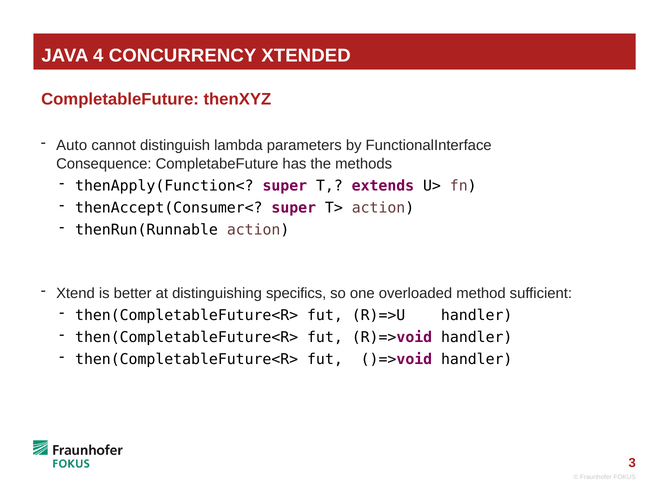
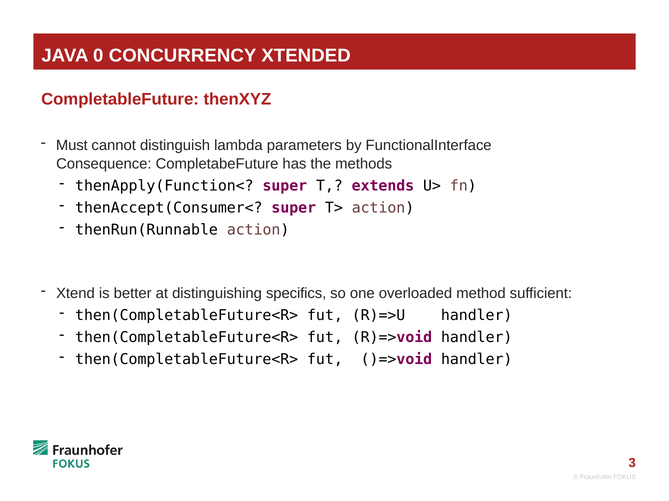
4: 4 -> 0
Auto: Auto -> Must
